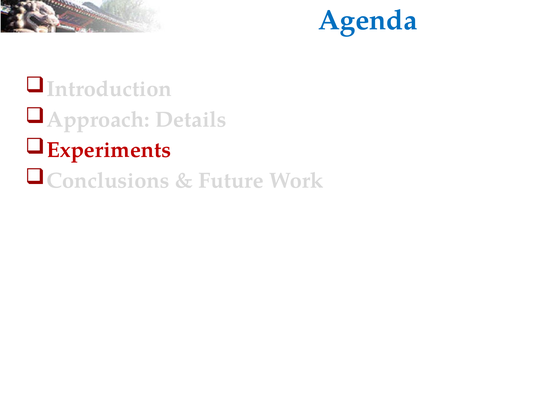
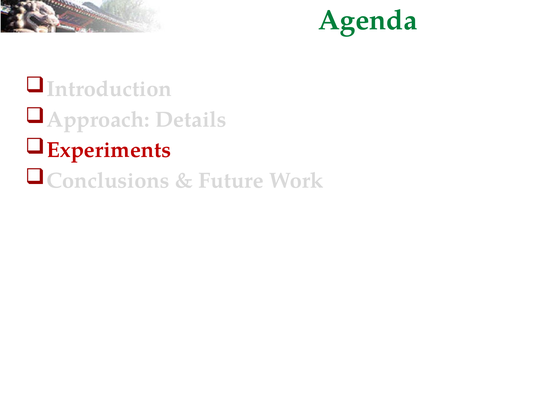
Agenda colour: blue -> green
